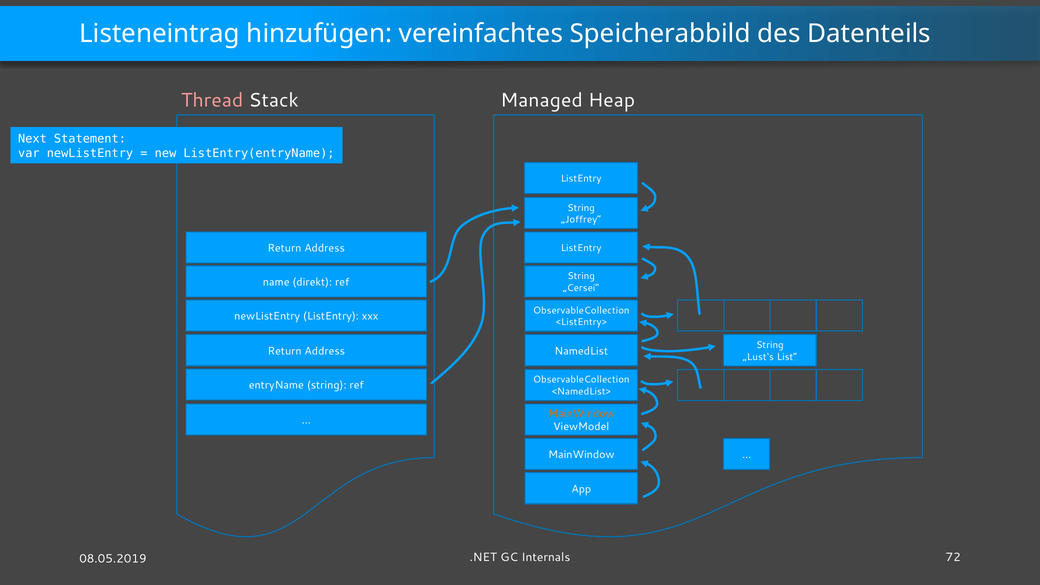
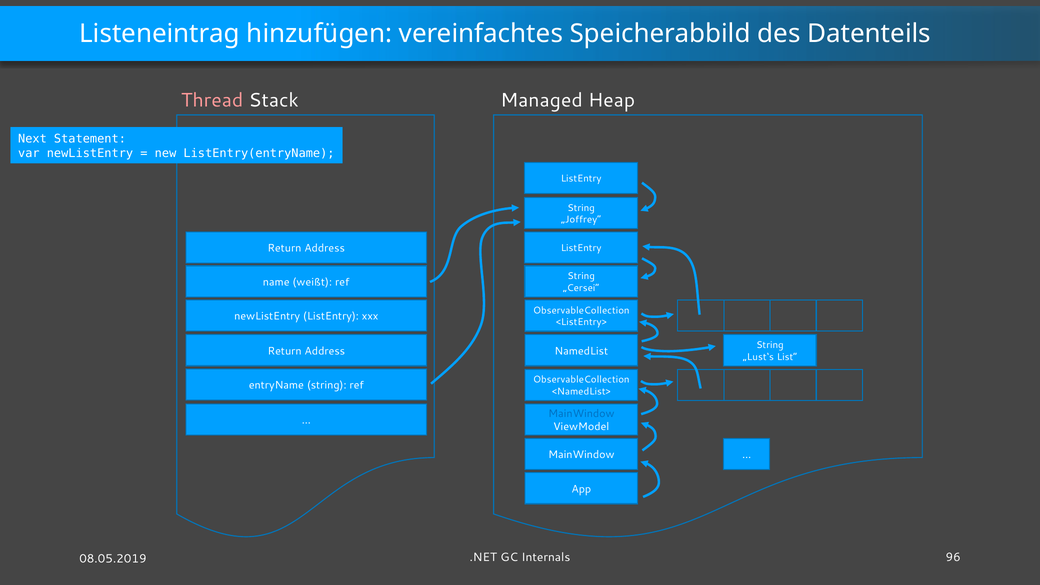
direkt: direkt -> weißt
MainWindow at (581, 414) colour: orange -> blue
72: 72 -> 96
